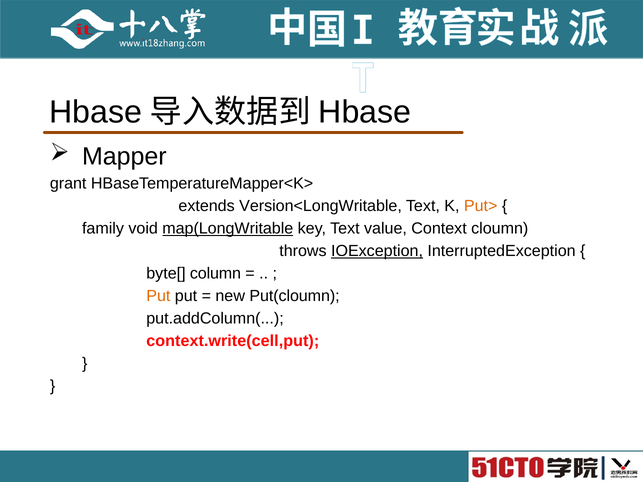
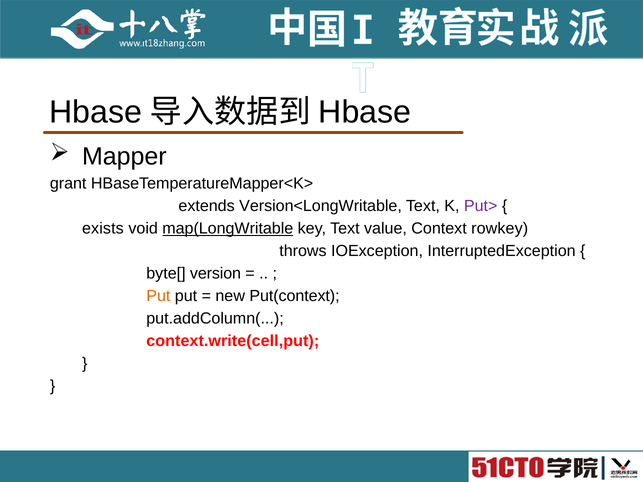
Put> colour: orange -> purple
family: family -> exists
cloumn: cloumn -> rowkey
IOException underline: present -> none
column: column -> version
Put(cloumn: Put(cloumn -> Put(context
